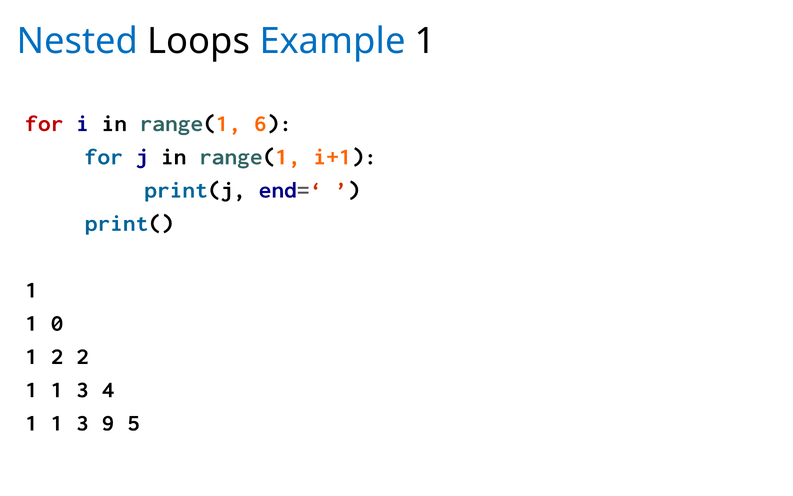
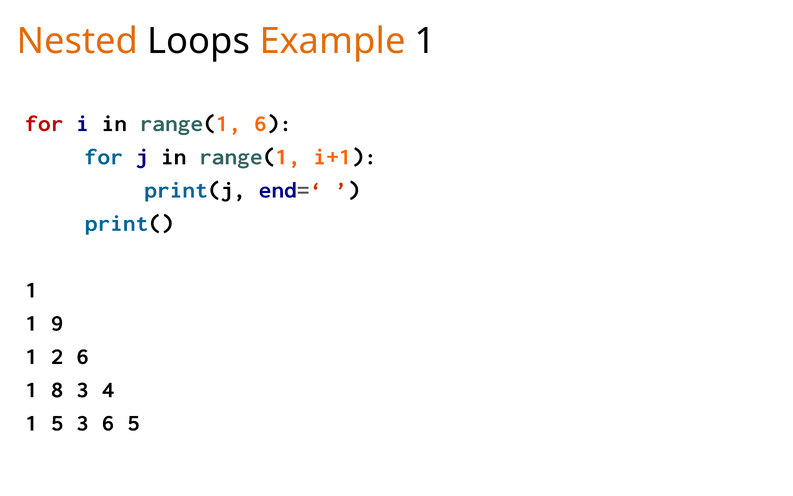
Nested colour: blue -> orange
Example colour: blue -> orange
0: 0 -> 9
2 2: 2 -> 6
1 at (57, 389): 1 -> 8
1 at (57, 423): 1 -> 5
3 9: 9 -> 6
